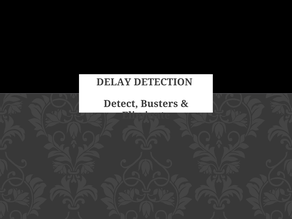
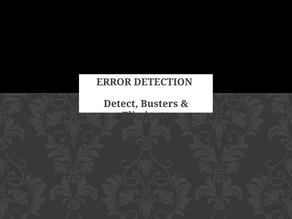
DELAY: DELAY -> ERROR
